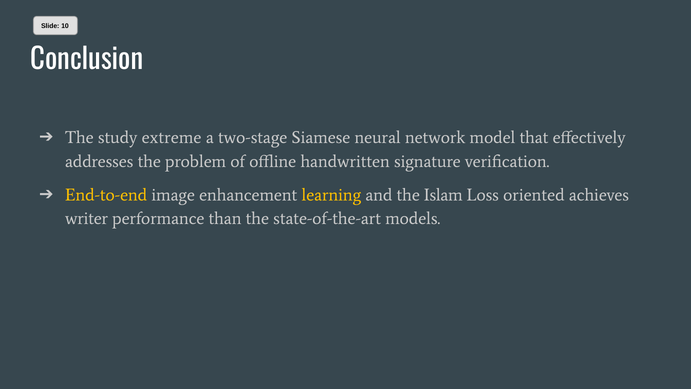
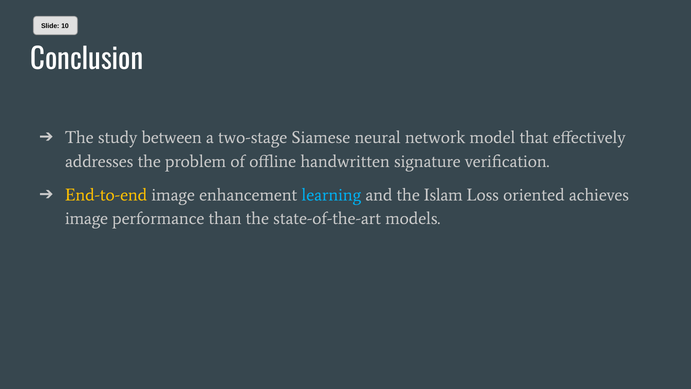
extreme: extreme -> between
learning colour: yellow -> light blue
writer at (87, 219): writer -> image
